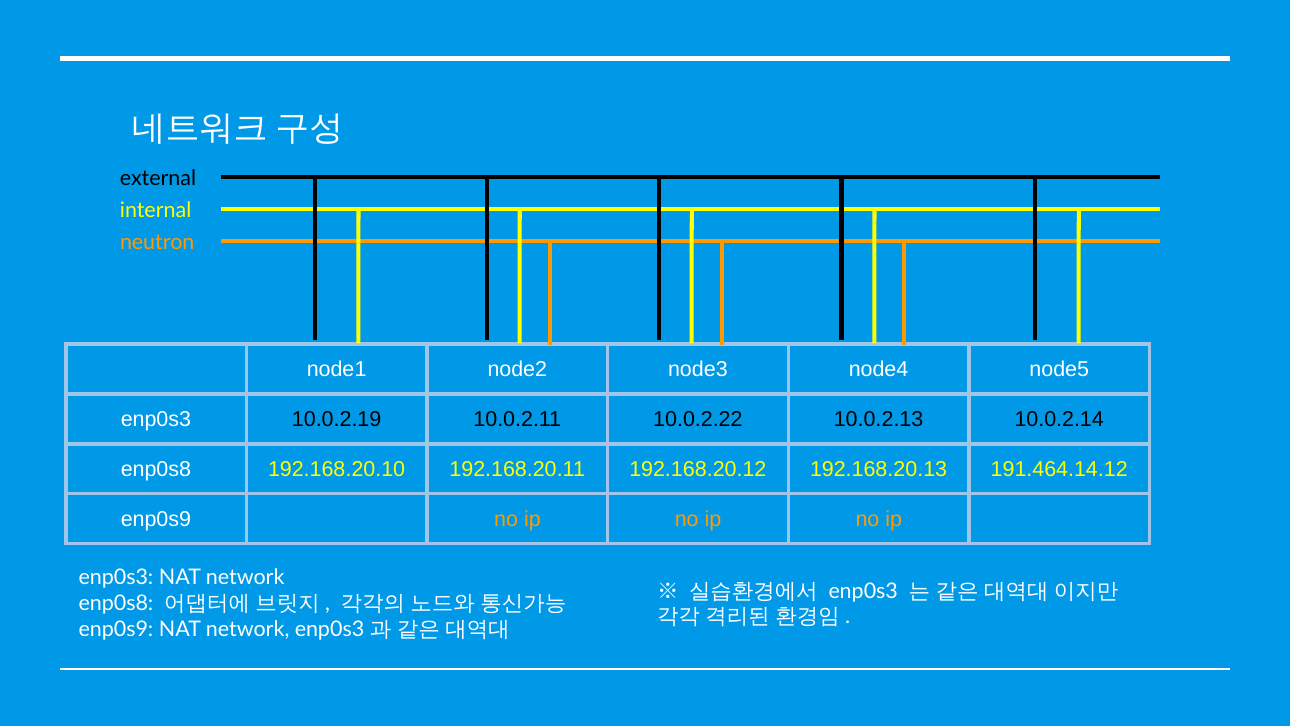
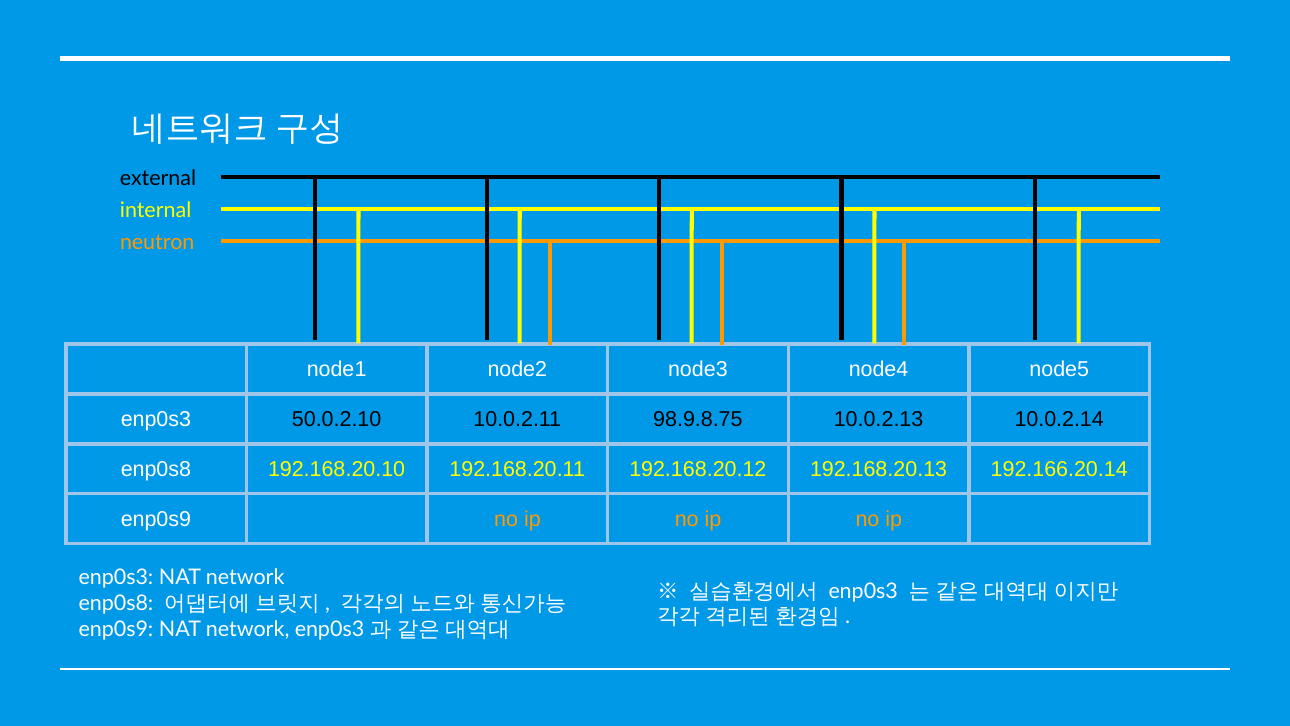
10.0.2.19: 10.0.2.19 -> 50.0.2.10
10.0.2.22: 10.0.2.22 -> 98.9.8.75
191.464.14.12: 191.464.14.12 -> 192.166.20.14
